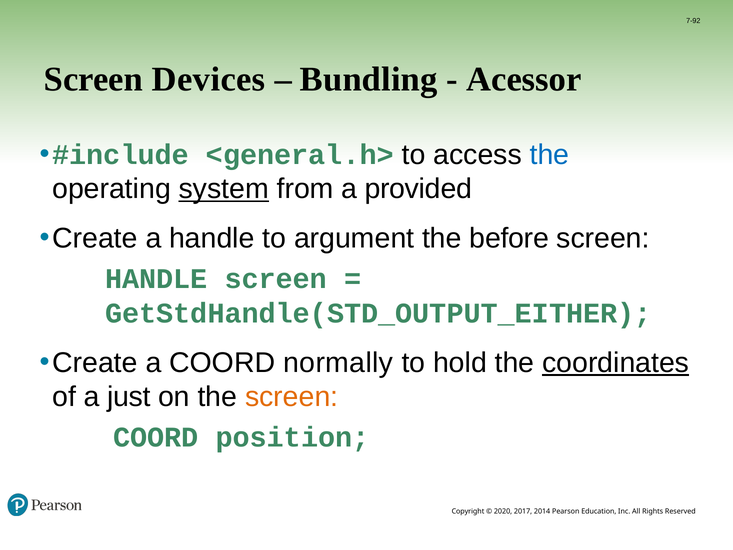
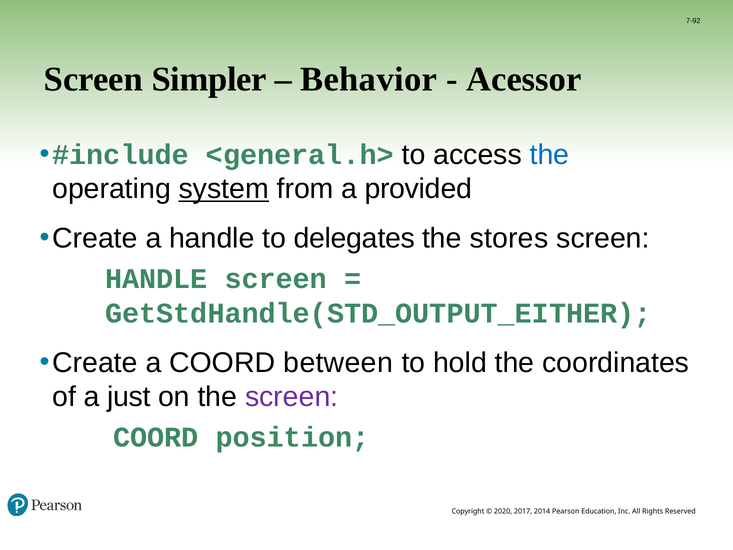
Devices: Devices -> Simpler
Bundling: Bundling -> Behavior
argument: argument -> delegates
before: before -> stores
normally: normally -> between
coordinates underline: present -> none
screen at (292, 397) colour: orange -> purple
